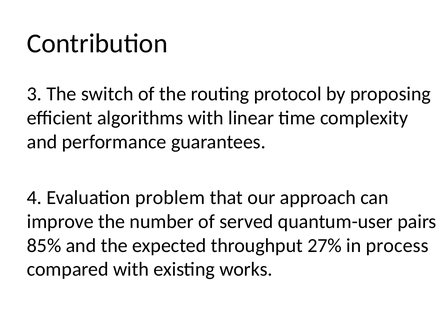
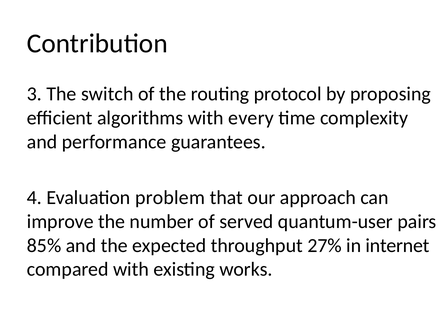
linear: linear -> every
process: process -> internet
